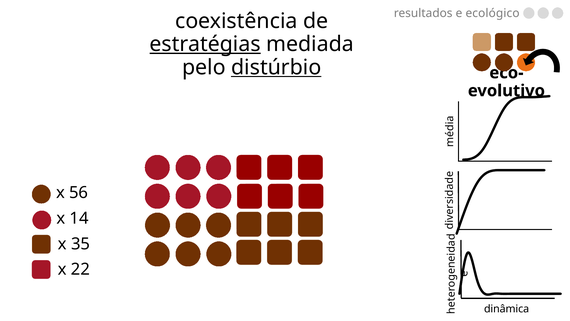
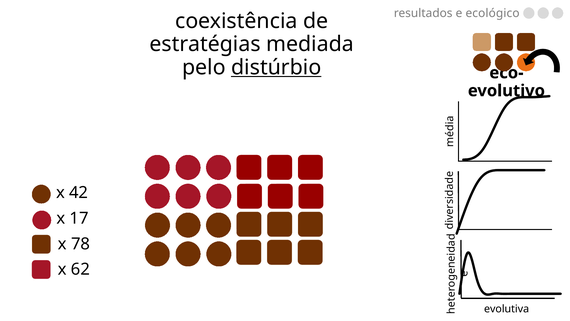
estratégias underline: present -> none
56: 56 -> 42
14: 14 -> 17
35: 35 -> 78
22: 22 -> 62
dinâmica: dinâmica -> evolutiva
